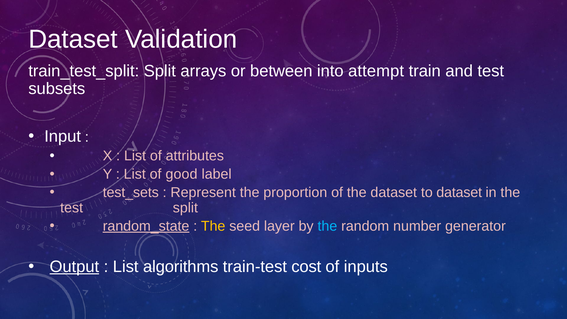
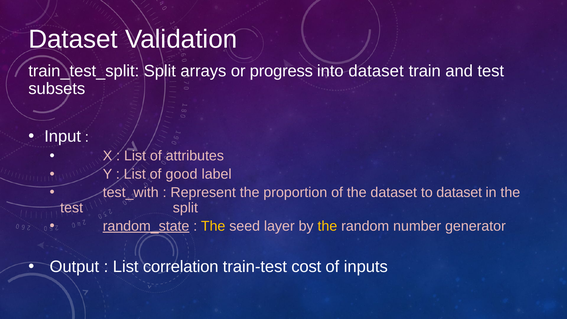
between: between -> progress
into attempt: attempt -> dataset
test_sets: test_sets -> test_with
the at (327, 226) colour: light blue -> yellow
Output underline: present -> none
algorithms: algorithms -> correlation
